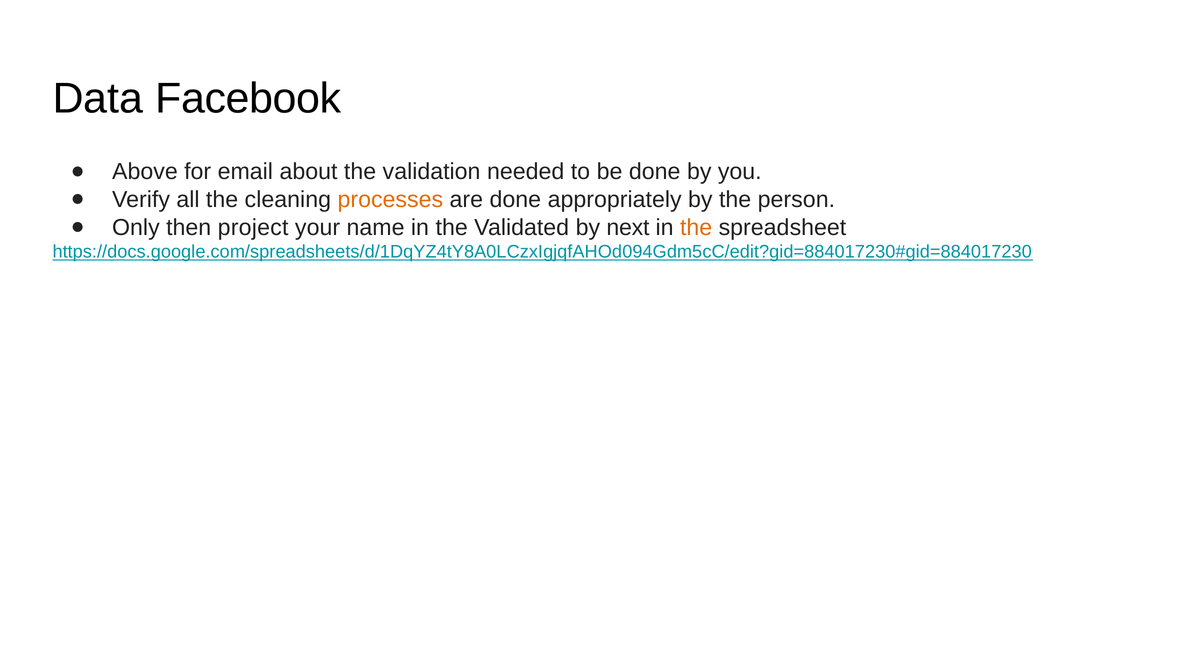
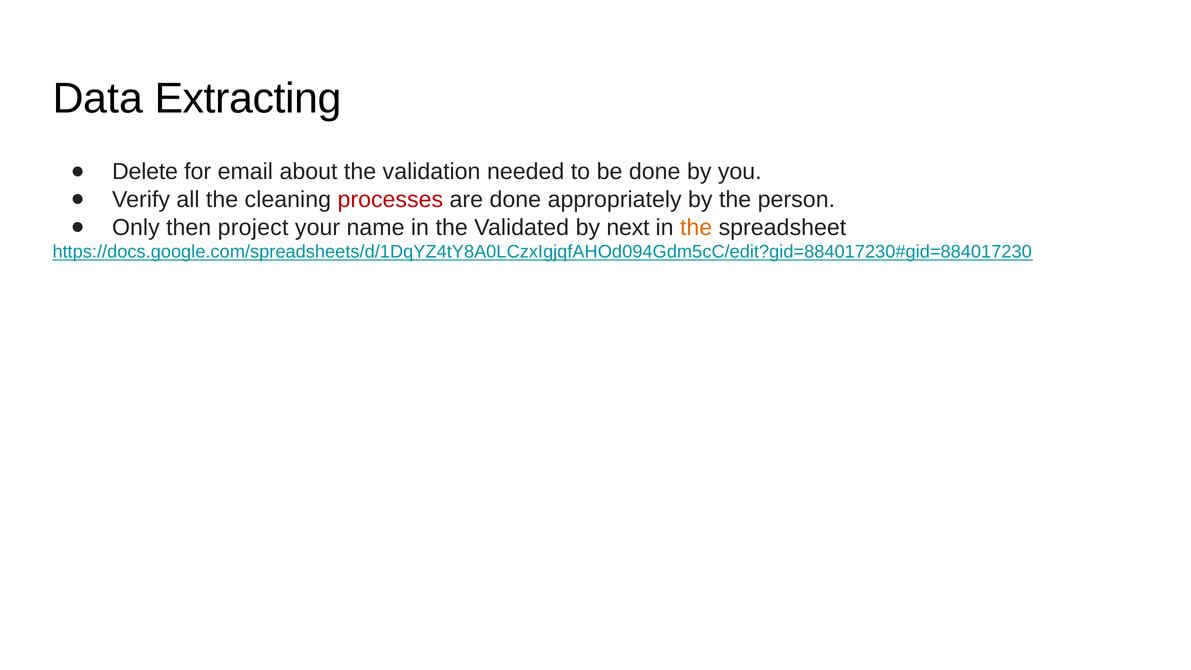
Facebook: Facebook -> Extracting
Above: Above -> Delete
processes colour: orange -> red
